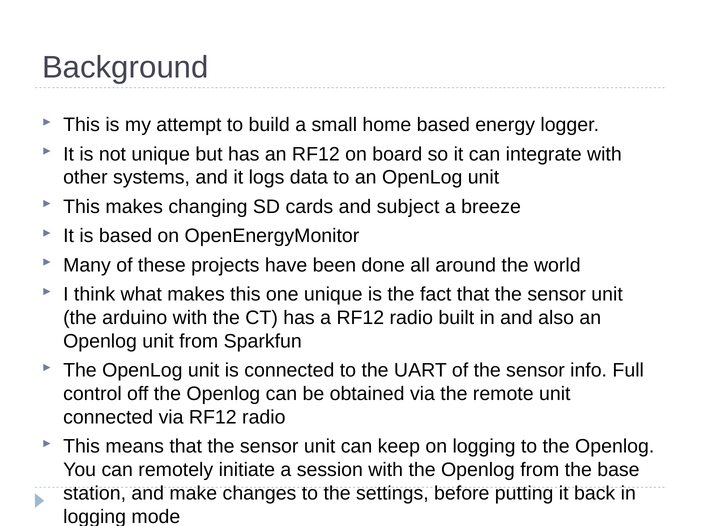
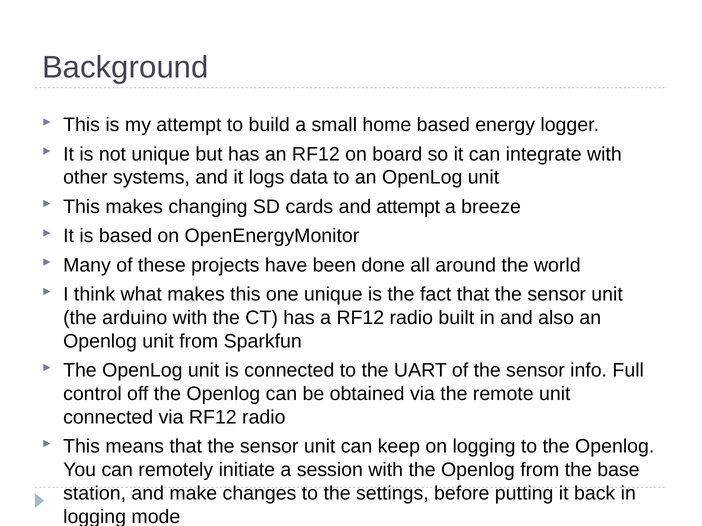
and subject: subject -> attempt
